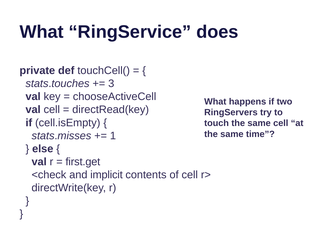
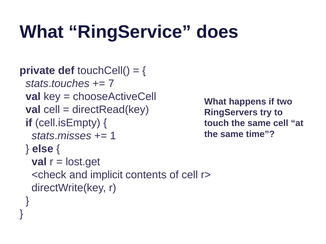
3: 3 -> 7
first.get: first.get -> lost.get
